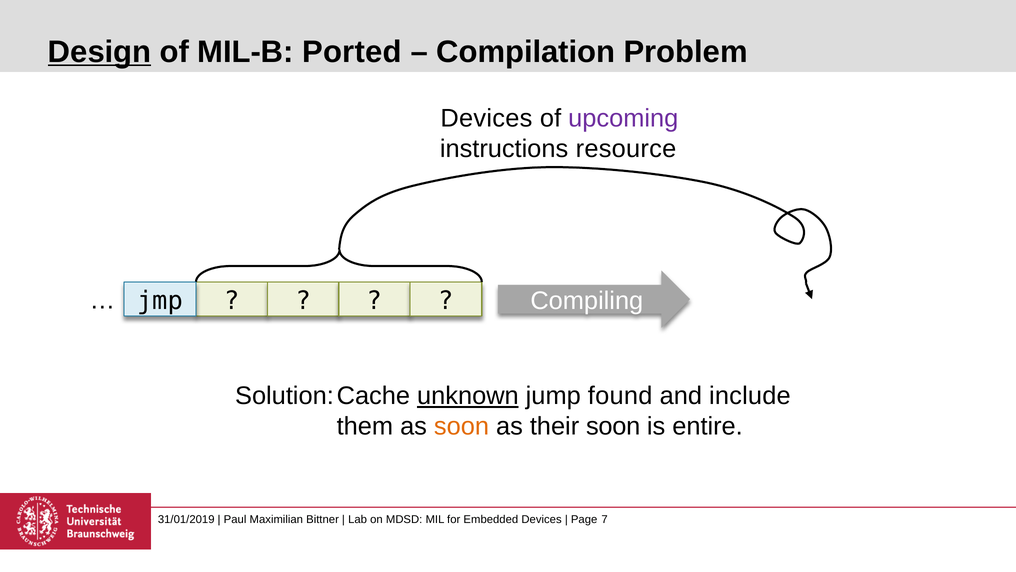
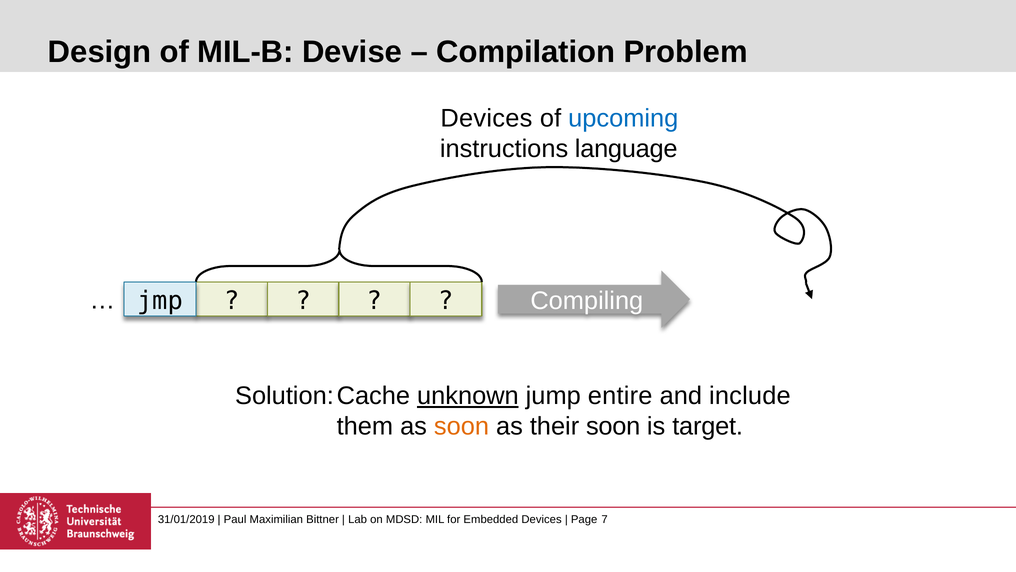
Design underline: present -> none
Ported: Ported -> Devise
upcoming colour: purple -> blue
resource: resource -> language
found: found -> entire
entire: entire -> target
